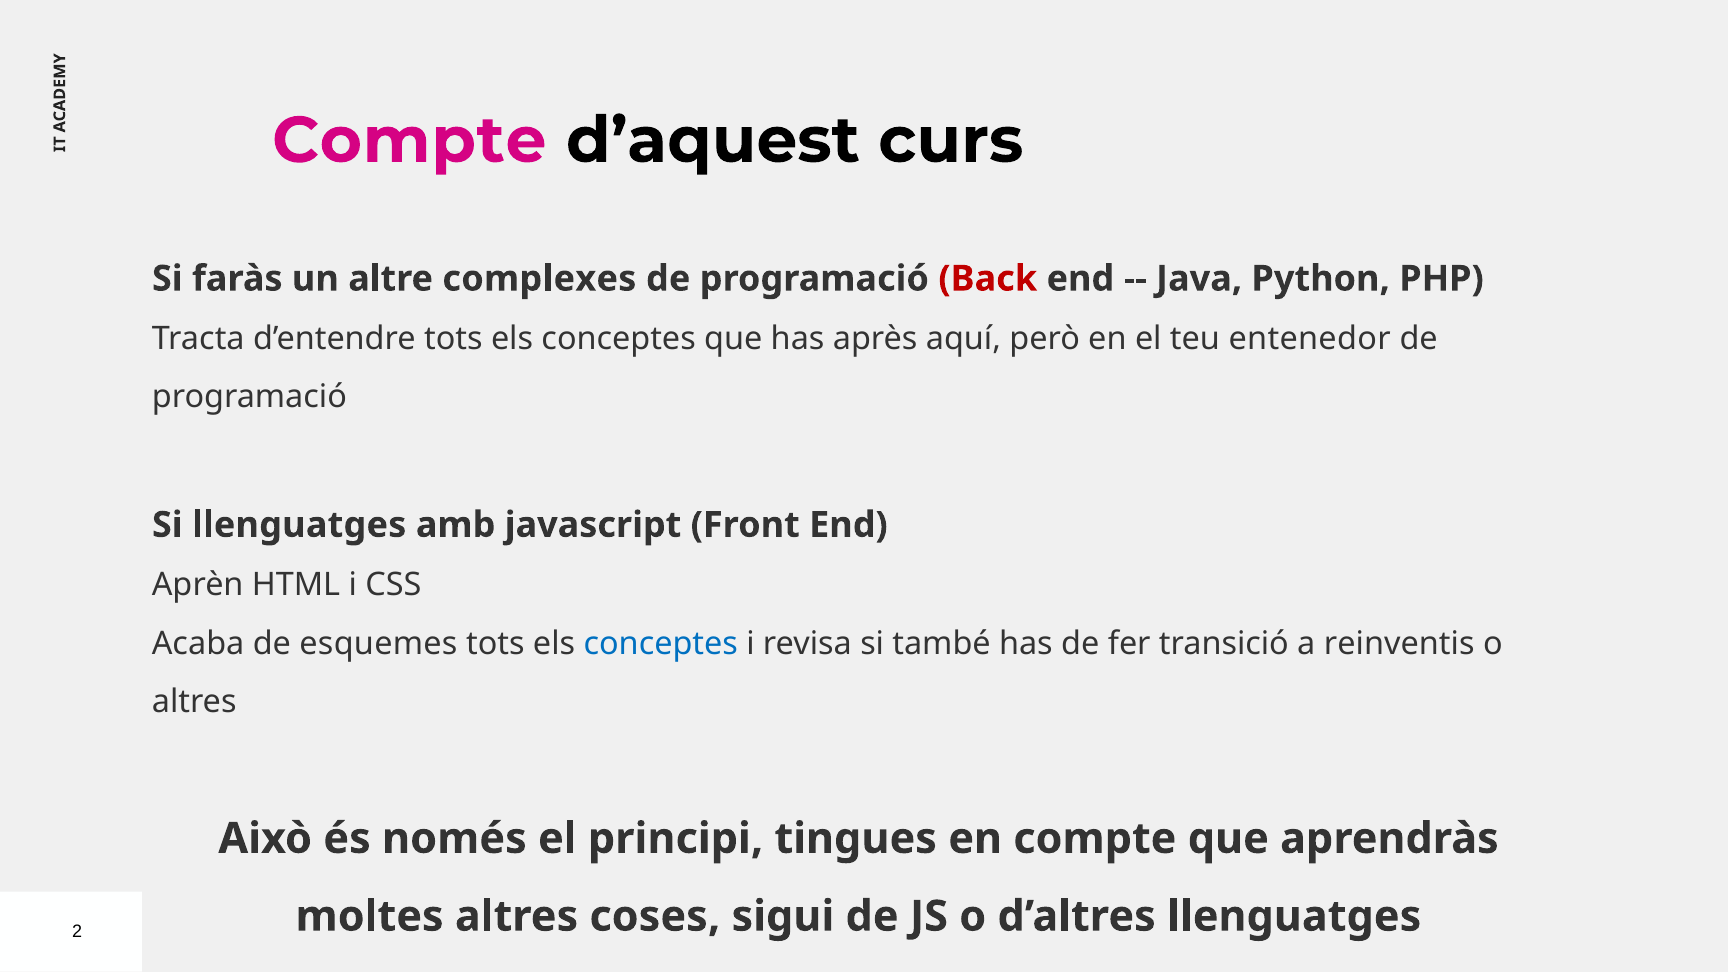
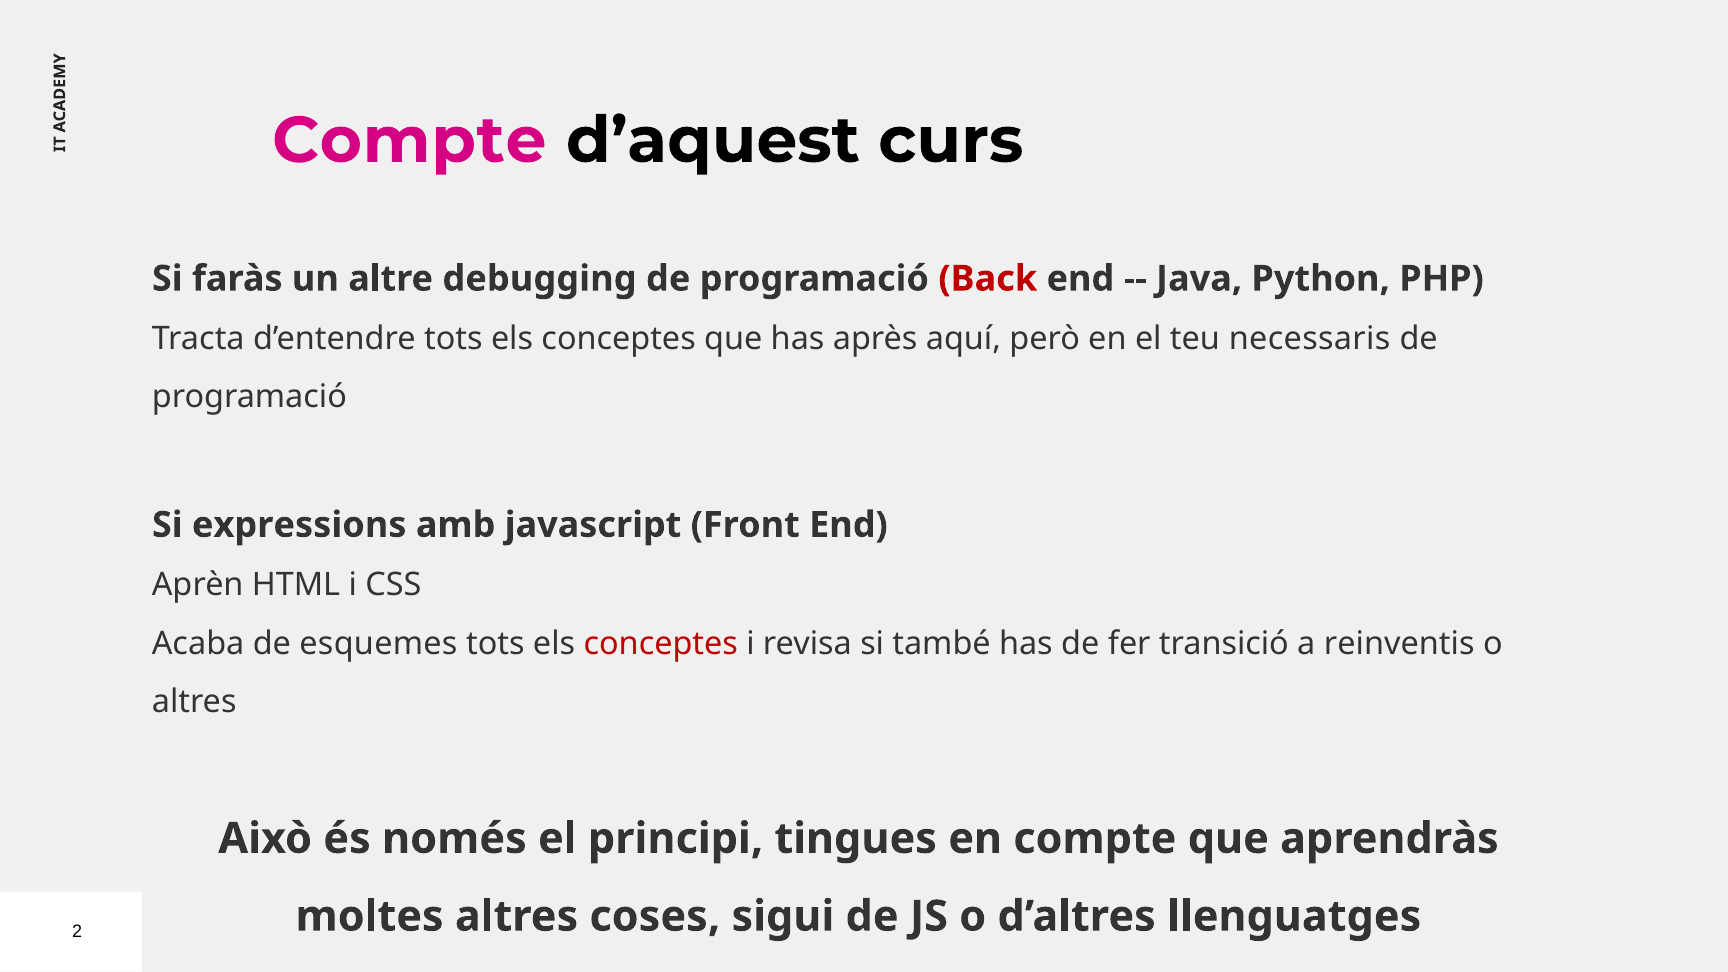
complexes: complexes -> debugging
entenedor: entenedor -> necessaris
Si llenguatges: llenguatges -> expressions
conceptes at (661, 643) colour: blue -> red
